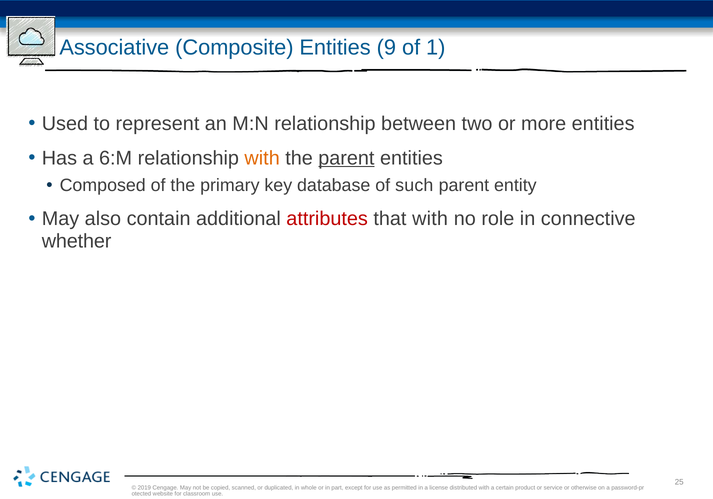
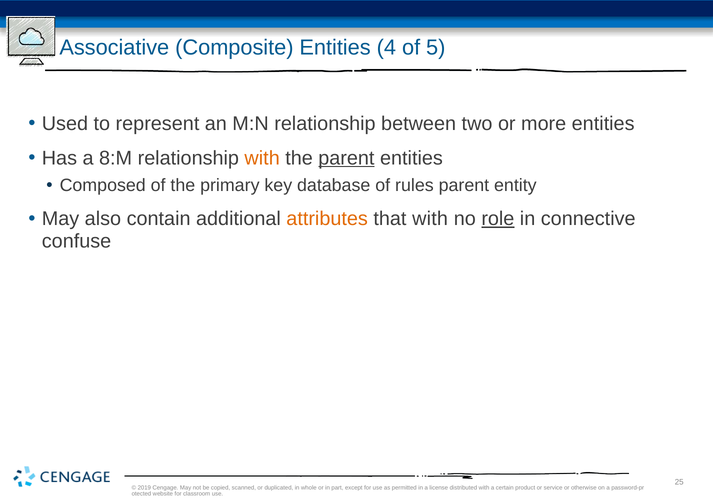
9: 9 -> 4
1: 1 -> 5
6:M: 6:M -> 8:M
such: such -> rules
attributes colour: red -> orange
role underline: none -> present
whether: whether -> confuse
